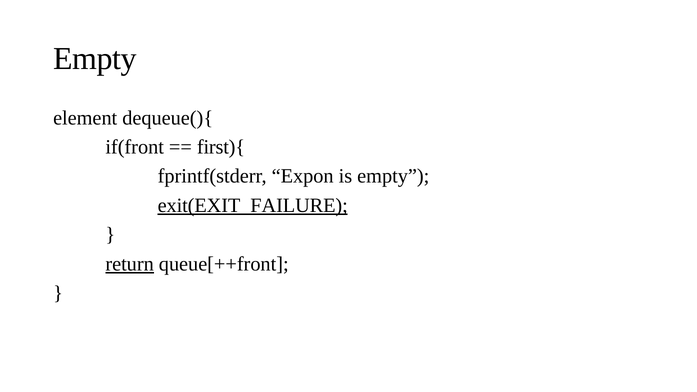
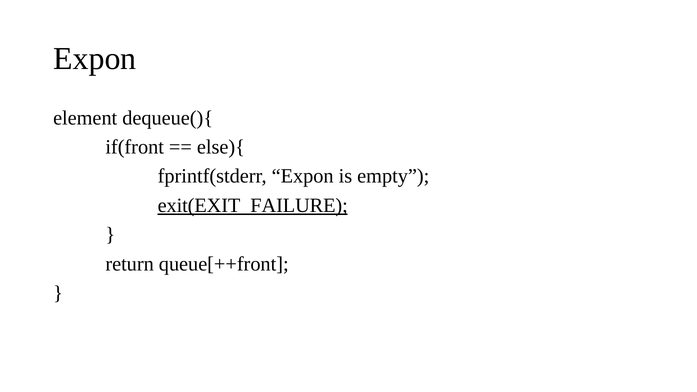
Empty at (95, 59): Empty -> Expon
first){: first){ -> else){
return underline: present -> none
